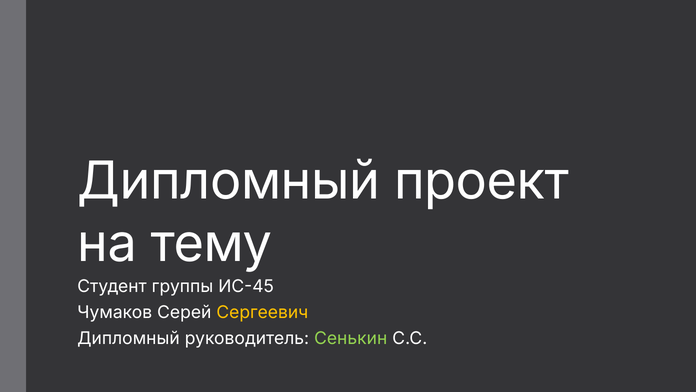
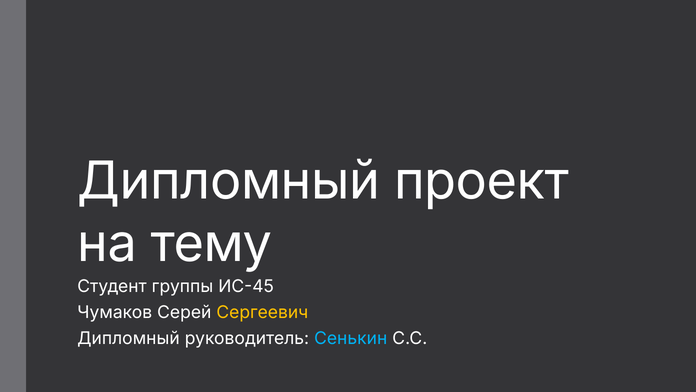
Сенькин colour: light green -> light blue
